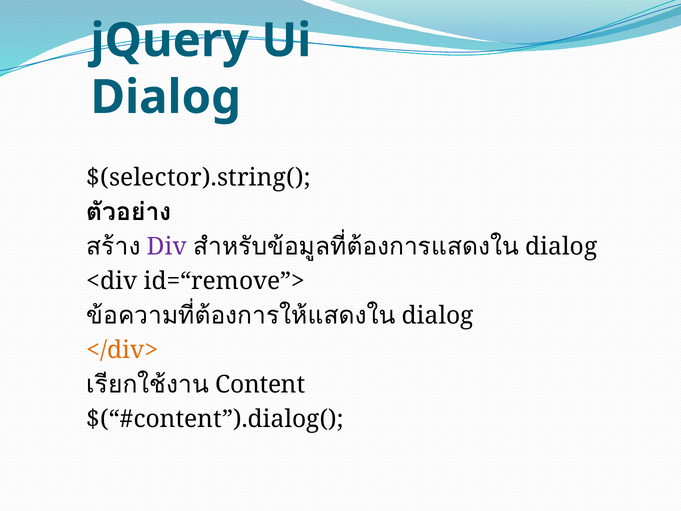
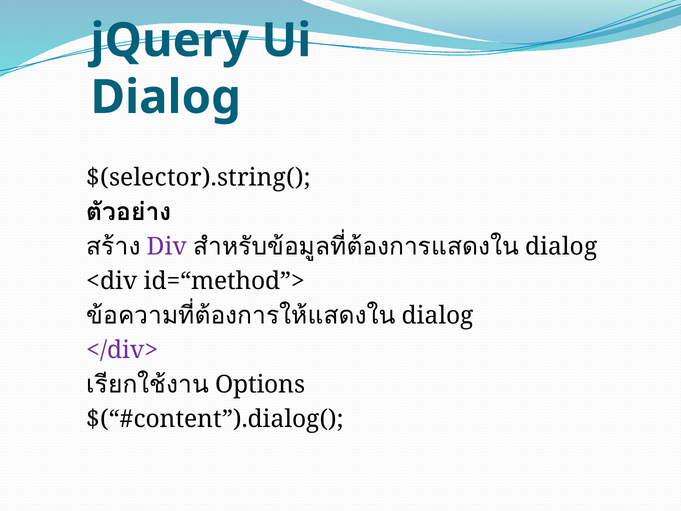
id=“remove”>: id=“remove”> -> id=“method”>
</div> colour: orange -> purple
Content: Content -> Options
